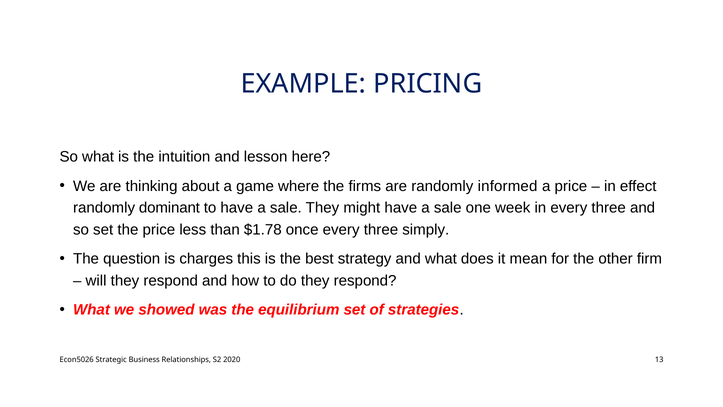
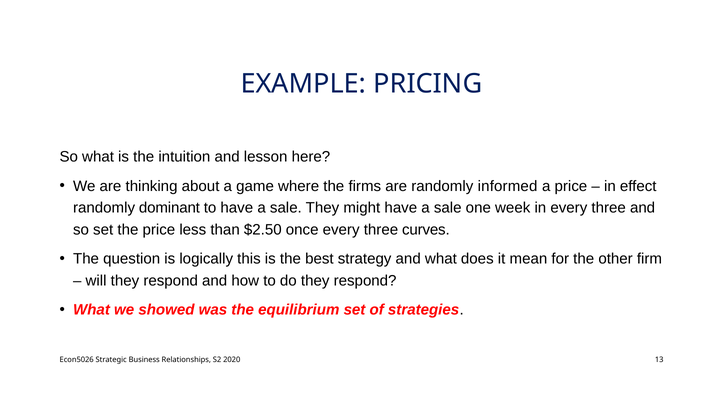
$1.78: $1.78 -> $2.50
simply: simply -> curves
charges: charges -> logically
